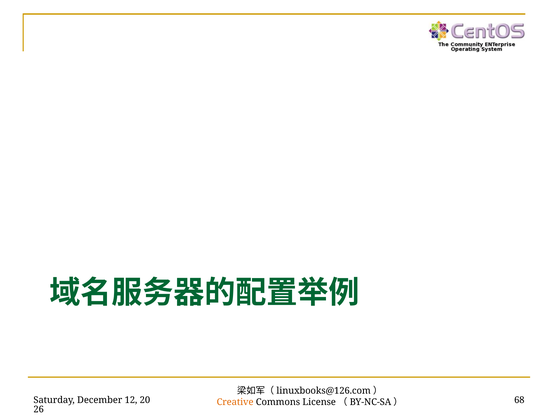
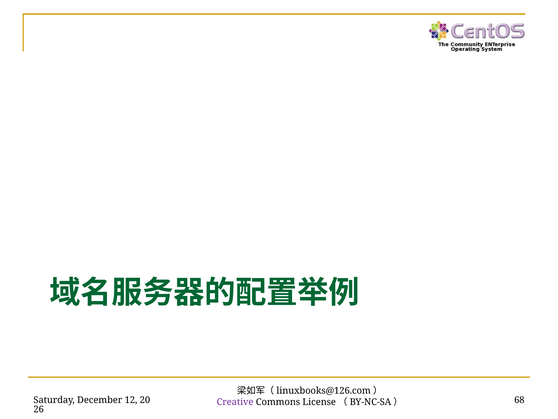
Creative colour: orange -> purple
